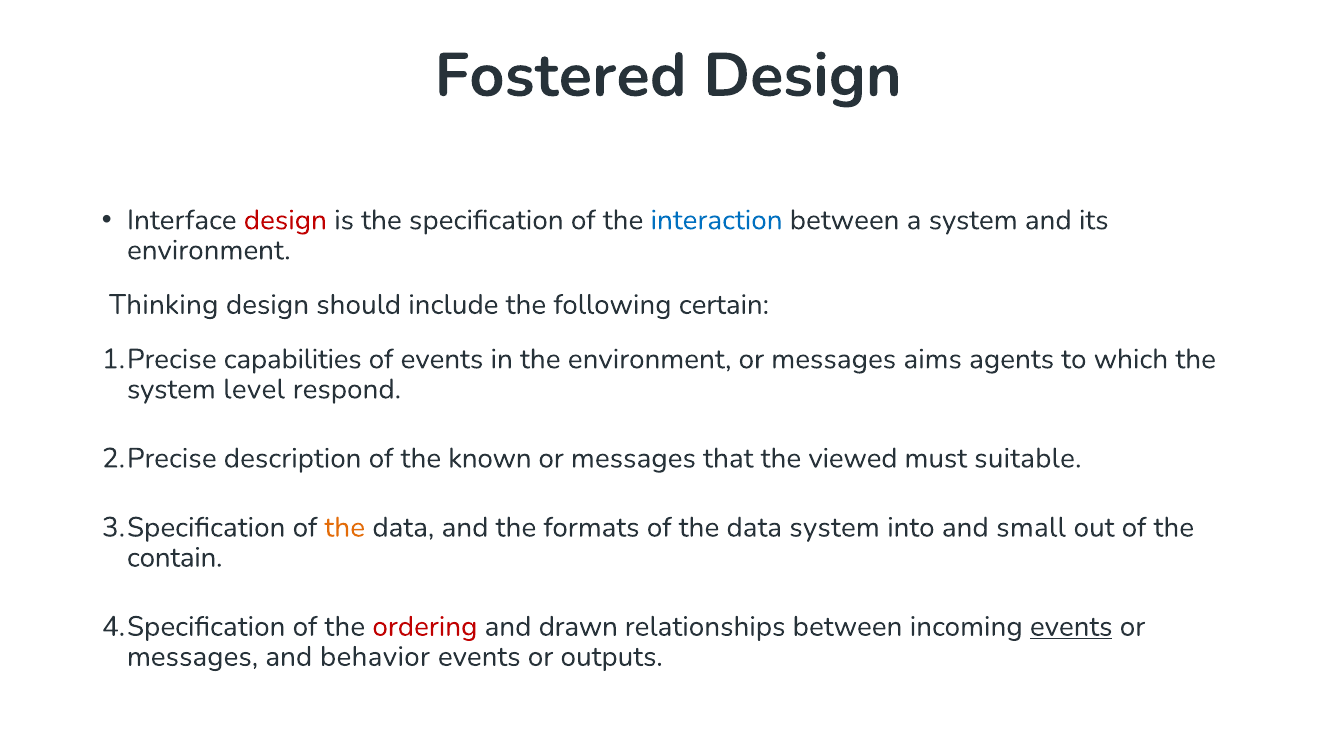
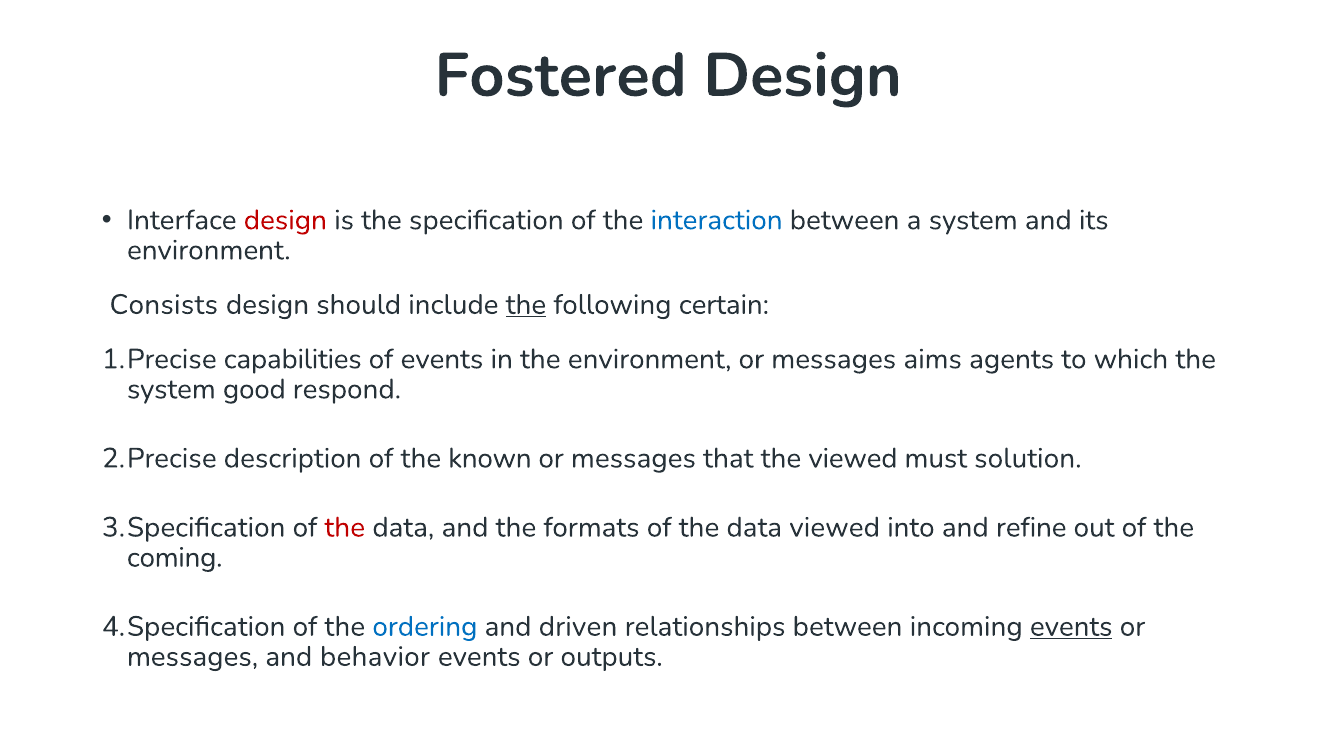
Thinking: Thinking -> Consists
the at (526, 305) underline: none -> present
level: level -> good
suitable: suitable -> solution
the at (345, 527) colour: orange -> red
data system: system -> viewed
small: small -> refine
contain: contain -> coming
ordering colour: red -> blue
drawn: drawn -> driven
